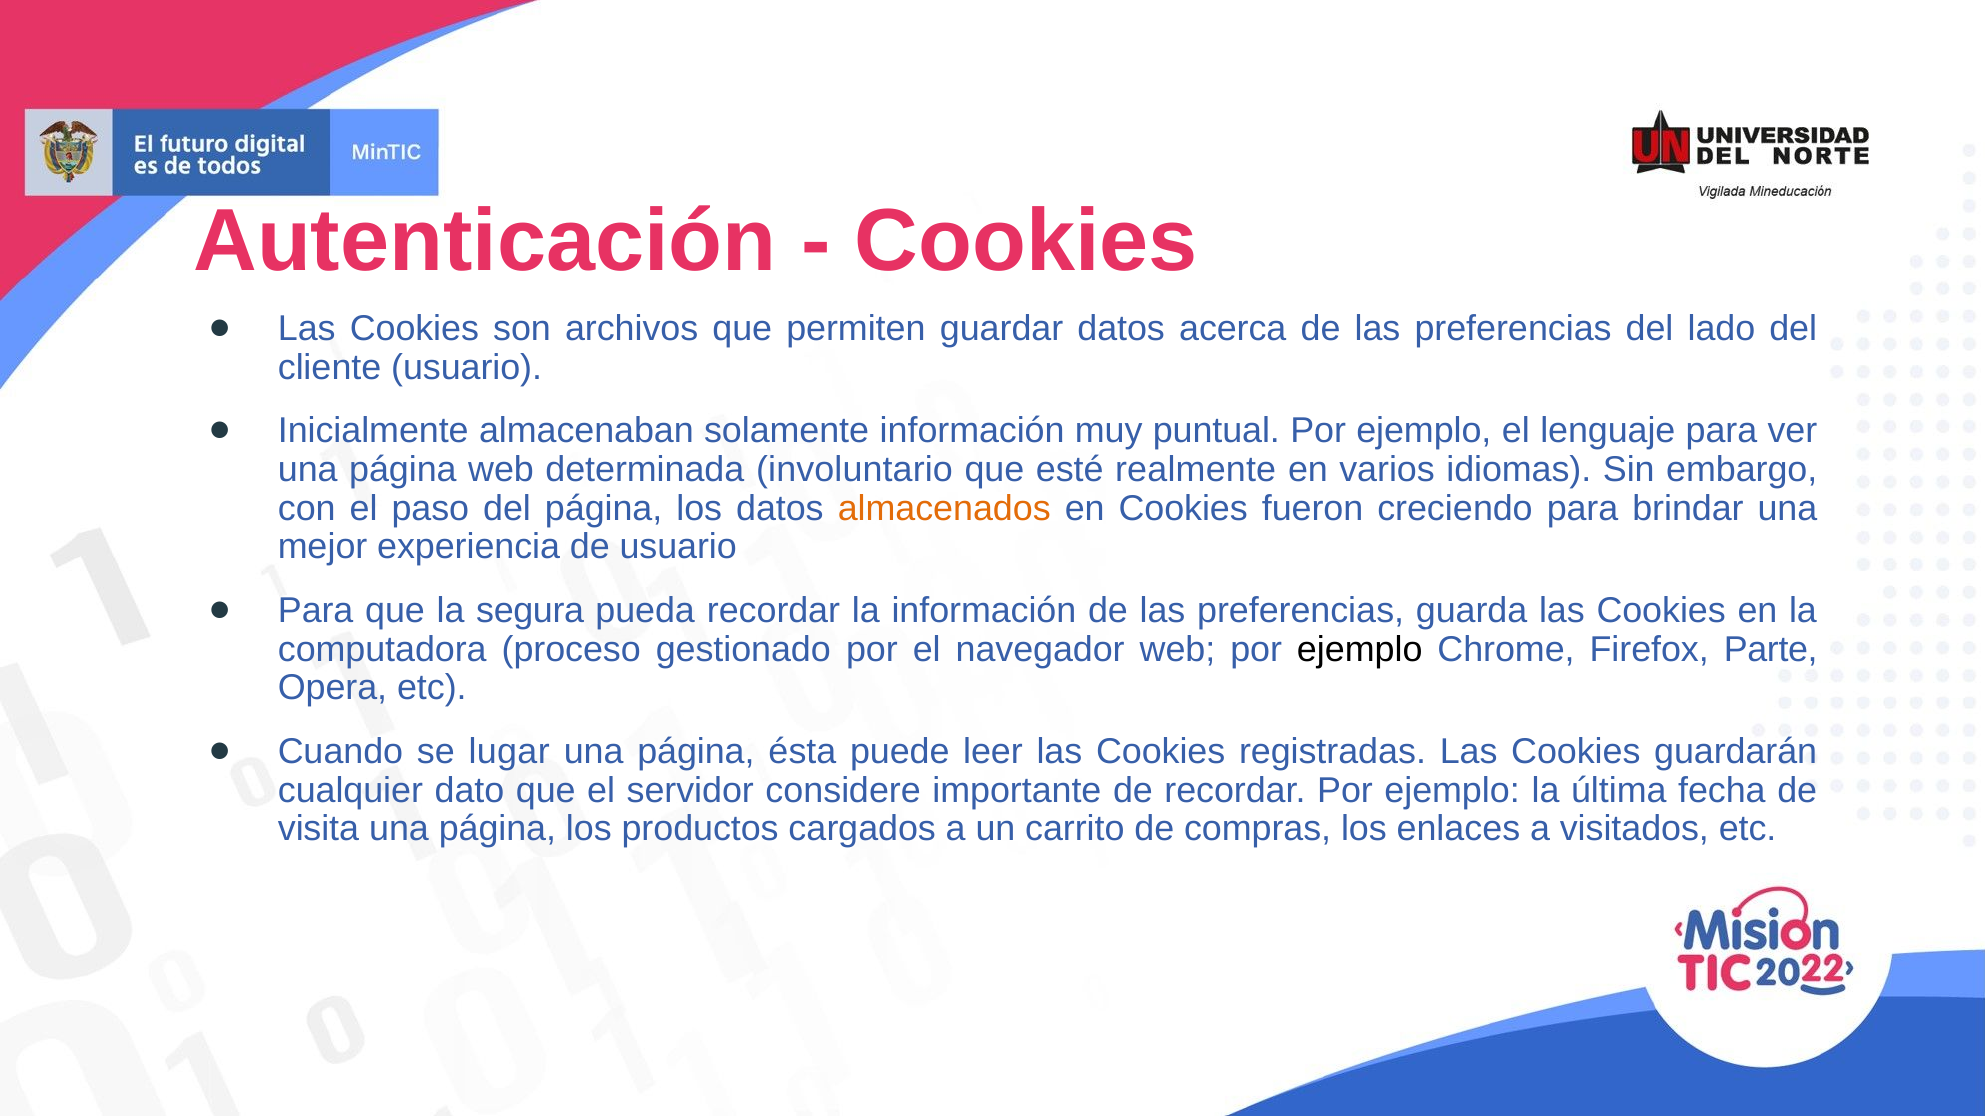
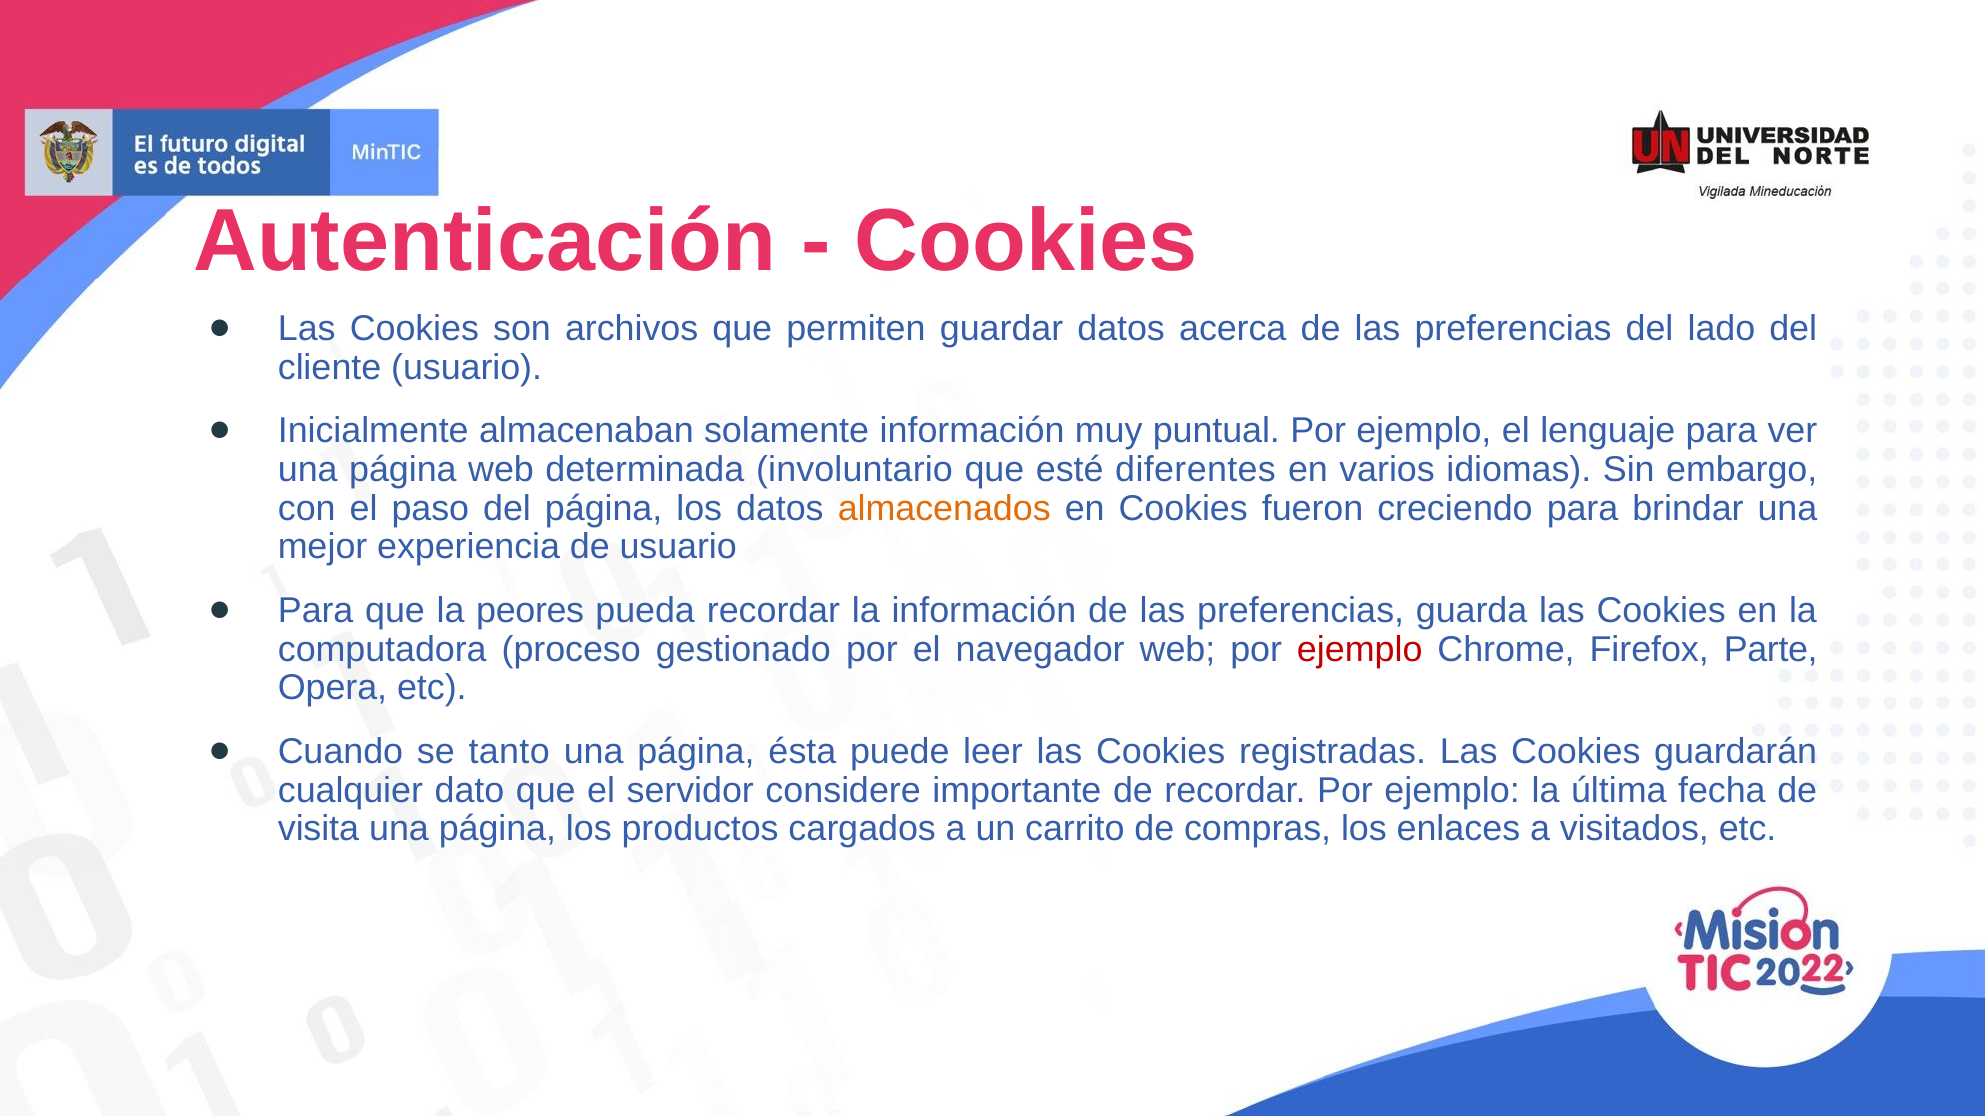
realmente: realmente -> diferentes
segura: segura -> peores
ejemplo at (1360, 650) colour: black -> red
lugar: lugar -> tanto
